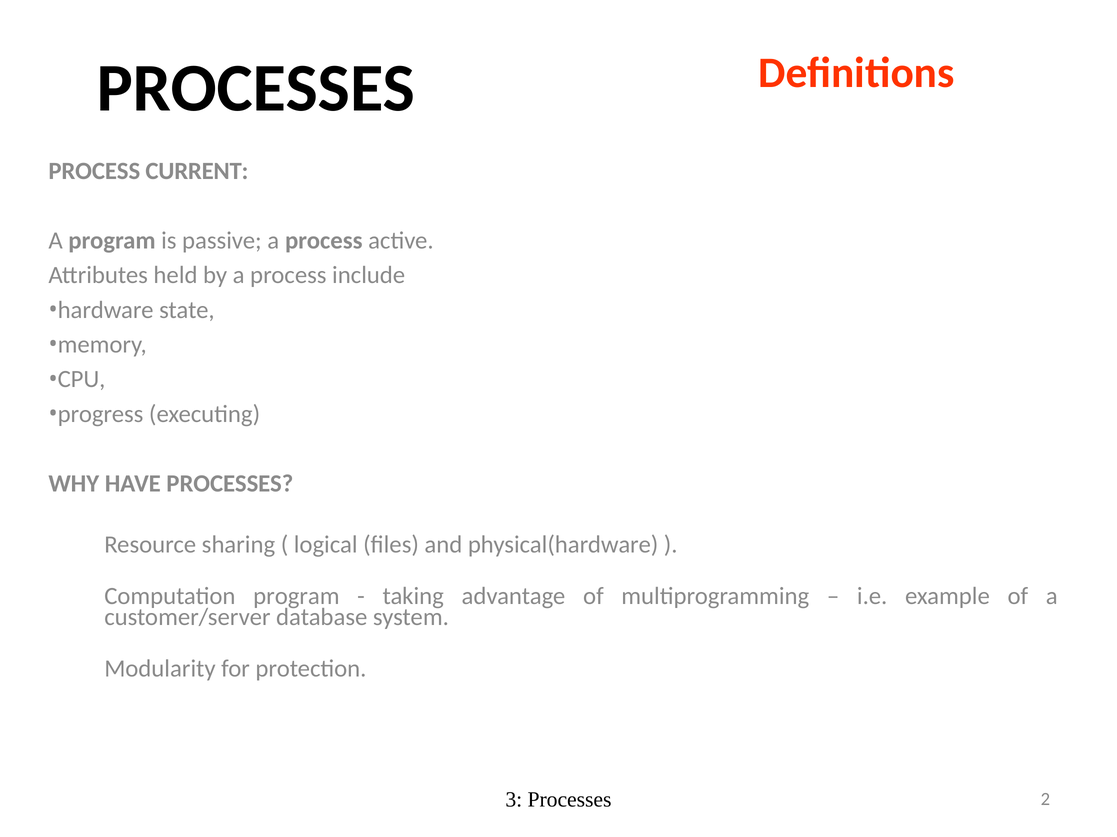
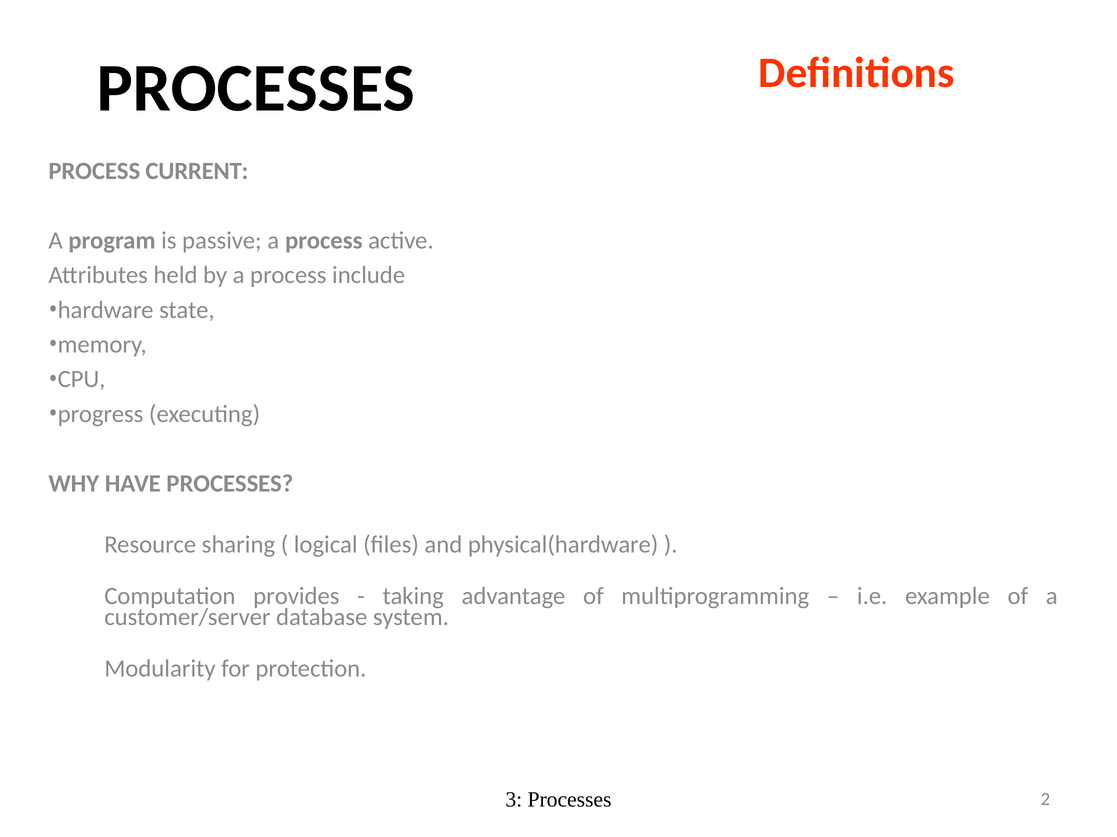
Computation program: program -> provides
